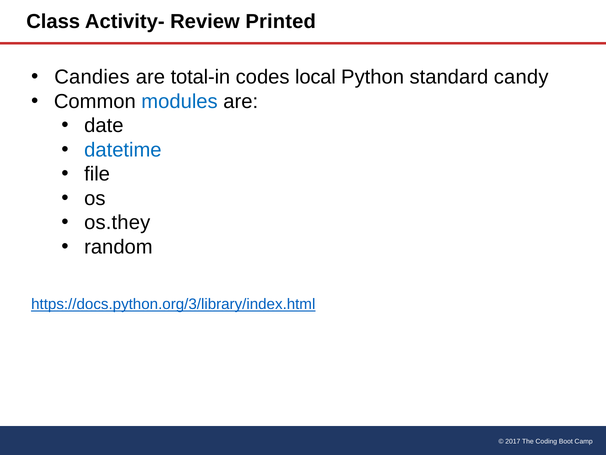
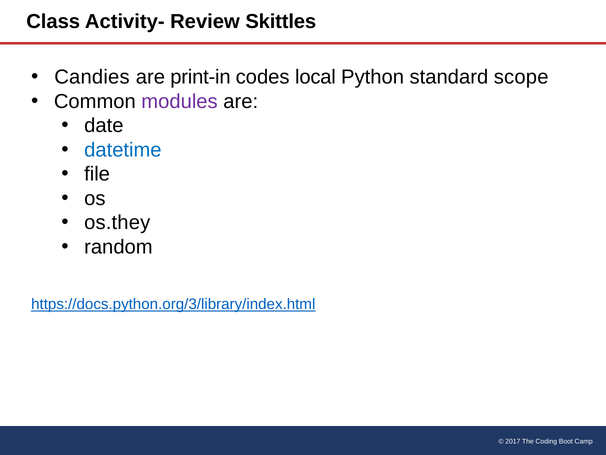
Printed: Printed -> Skittles
total-in: total-in -> print-in
candy: candy -> scope
modules colour: blue -> purple
